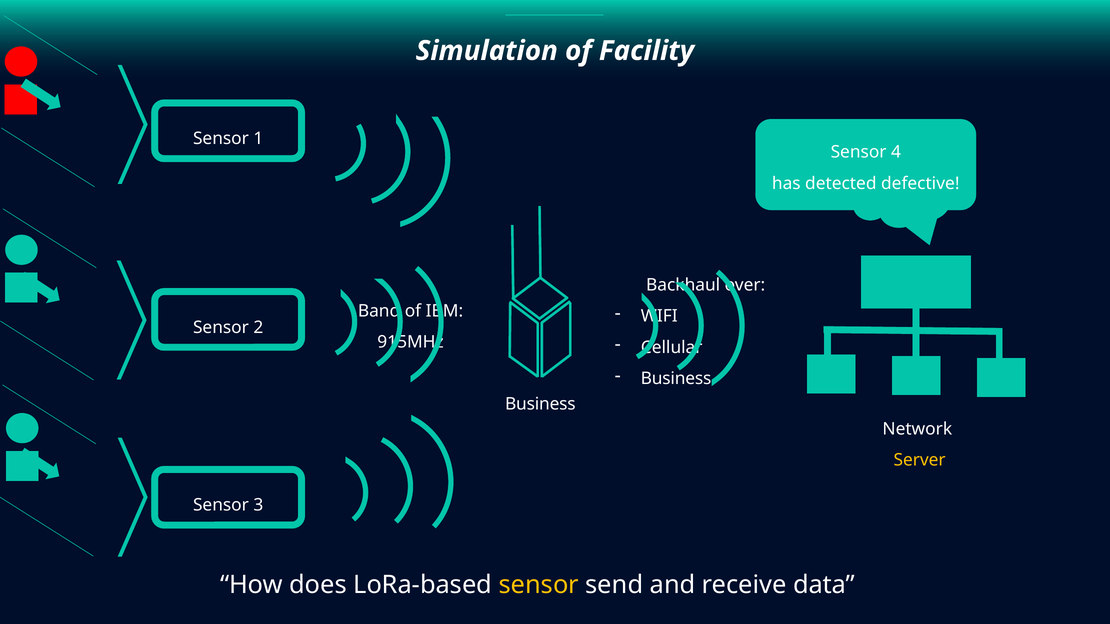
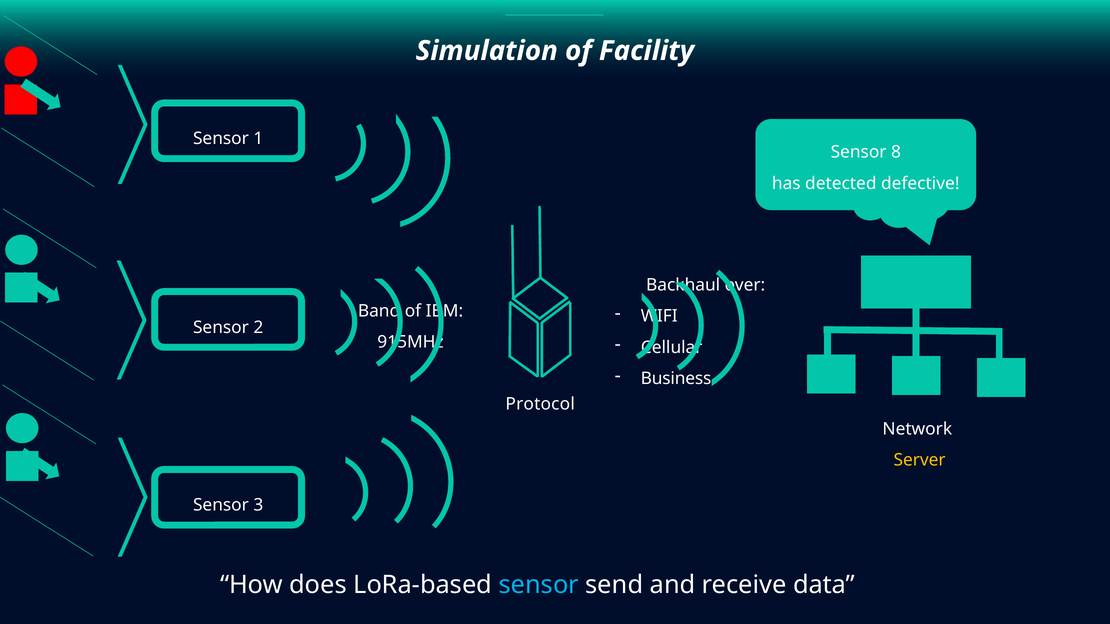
4: 4 -> 8
Business at (540, 404): Business -> Protocol
sensor at (539, 585) colour: yellow -> light blue
